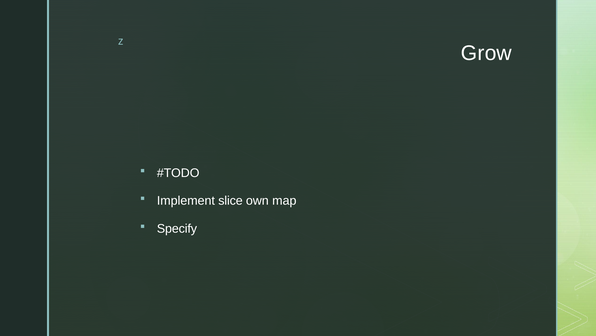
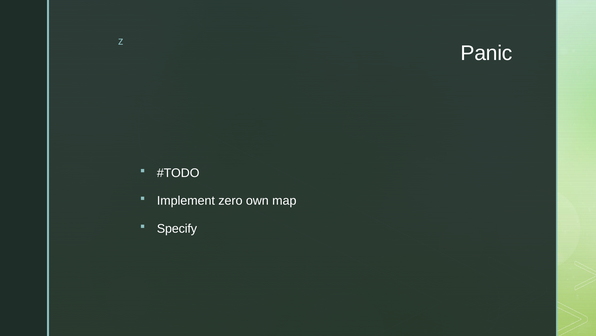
Grow: Grow -> Panic
slice: slice -> zero
